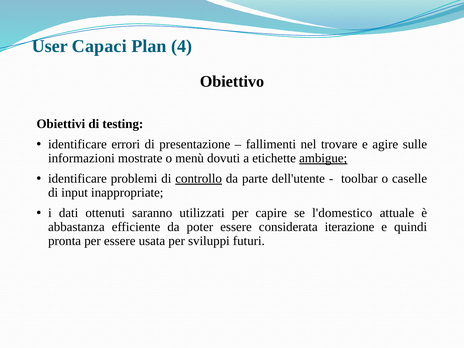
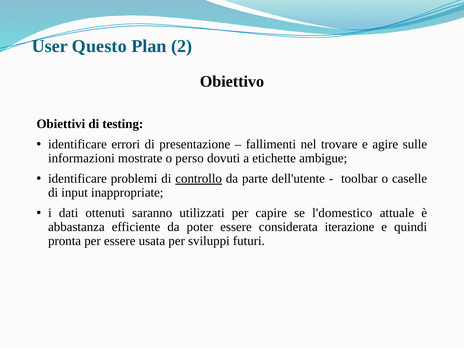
Capaci: Capaci -> Questo
4: 4 -> 2
menù: menù -> perso
ambigue underline: present -> none
